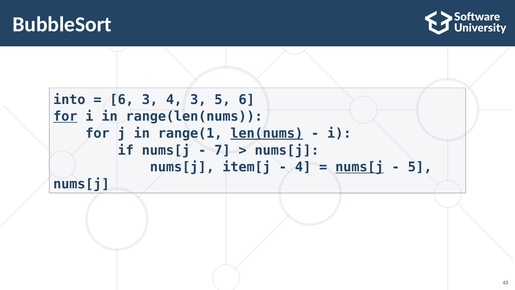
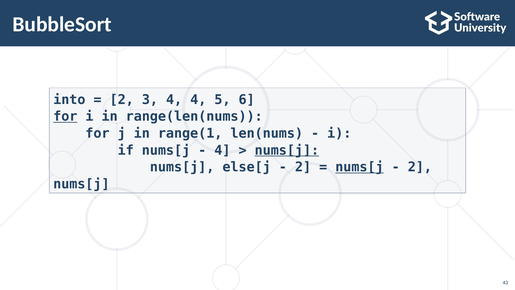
6 at (122, 99): 6 -> 2
4 3: 3 -> 4
len(nums underline: present -> none
7 at (222, 150): 7 -> 4
nums[j at (287, 150) underline: none -> present
item[j: item[j -> else[j
4 at (303, 167): 4 -> 2
5 at (420, 167): 5 -> 2
